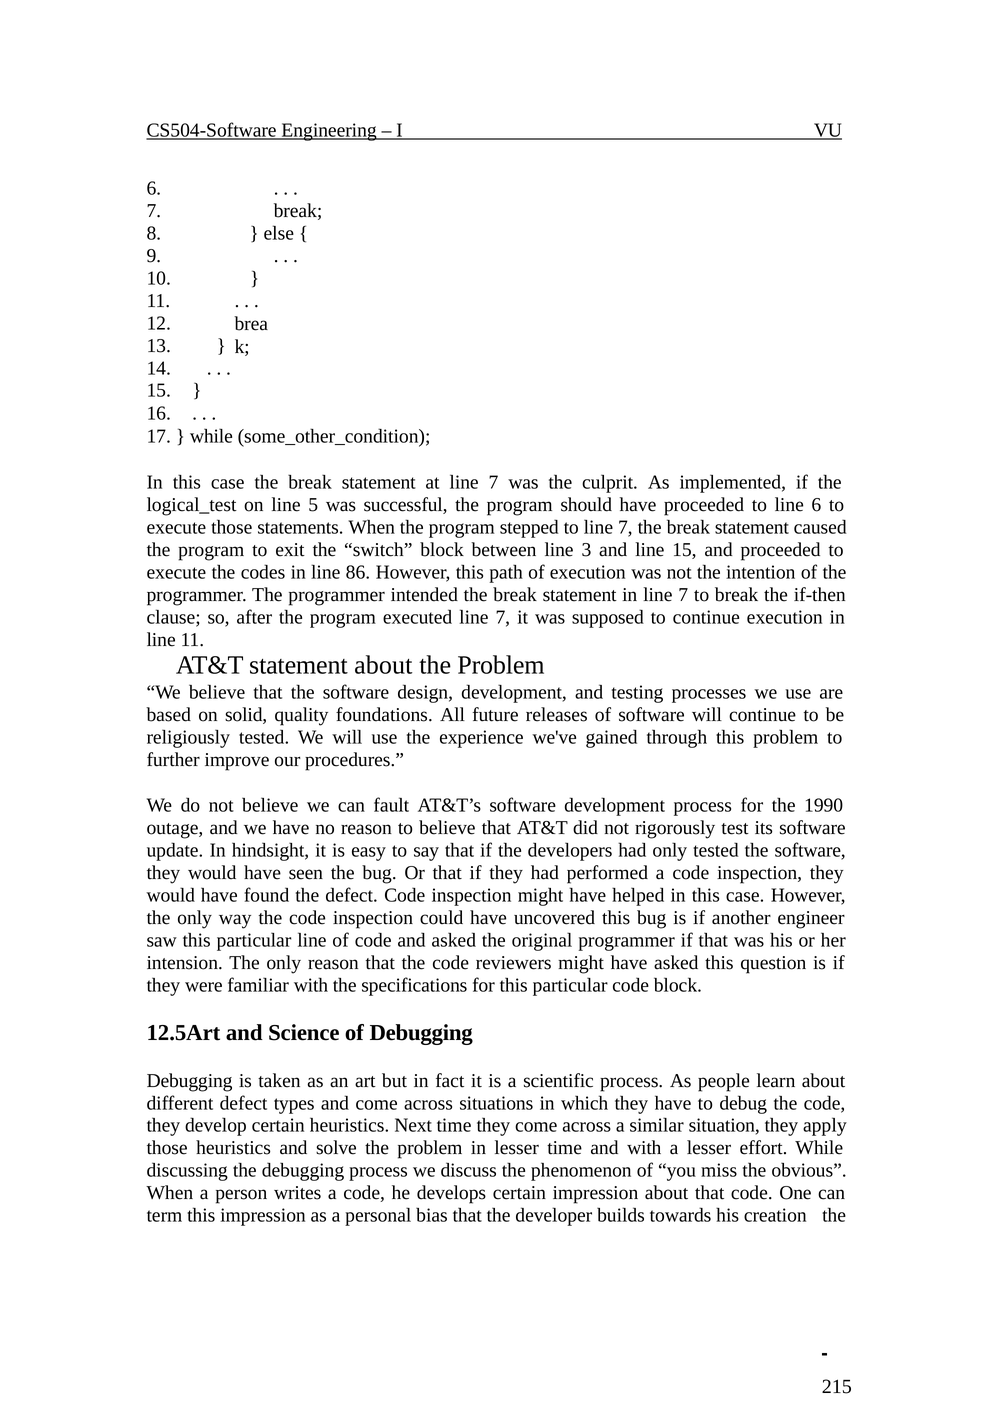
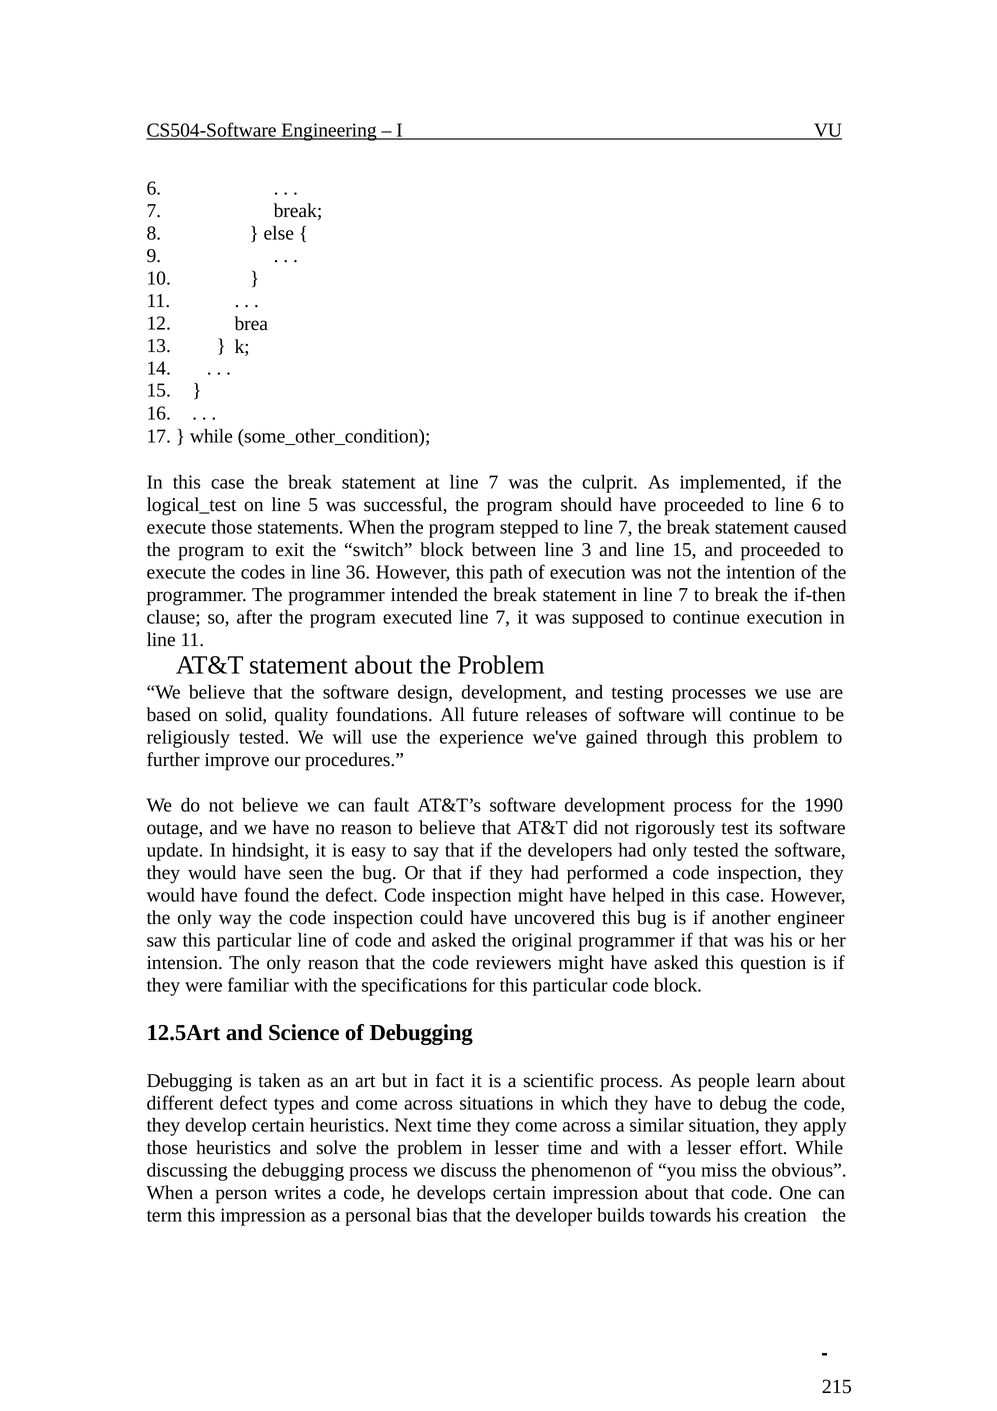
86: 86 -> 36
